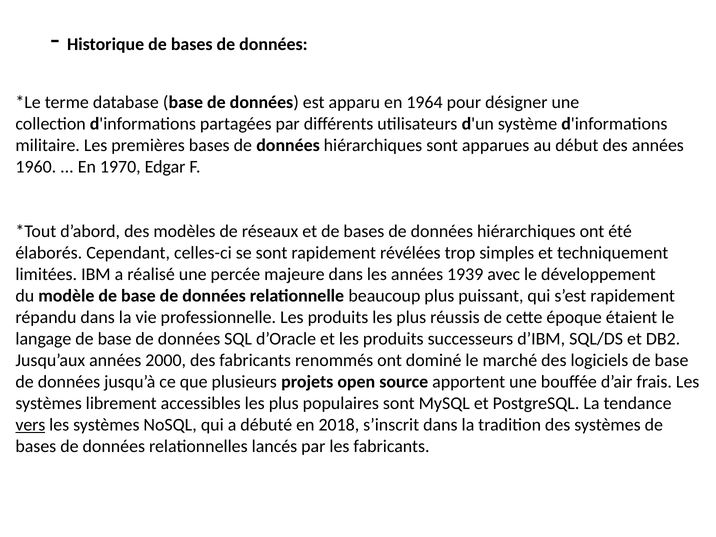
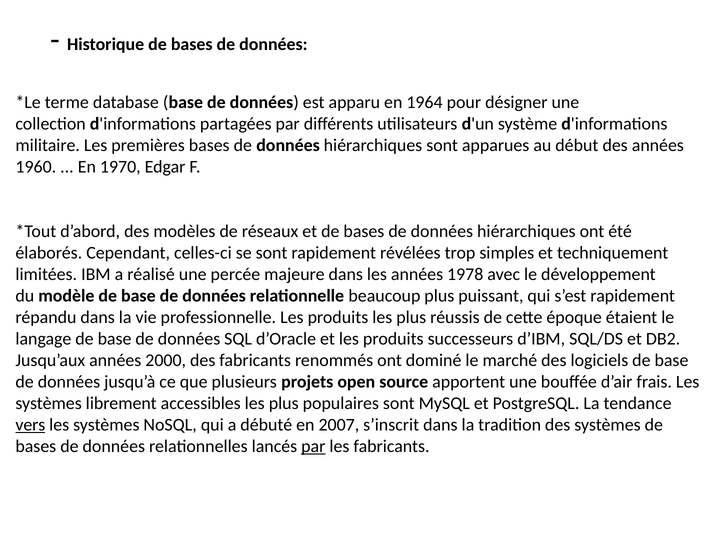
1939: 1939 -> 1978
2018: 2018 -> 2007
par at (313, 446) underline: none -> present
